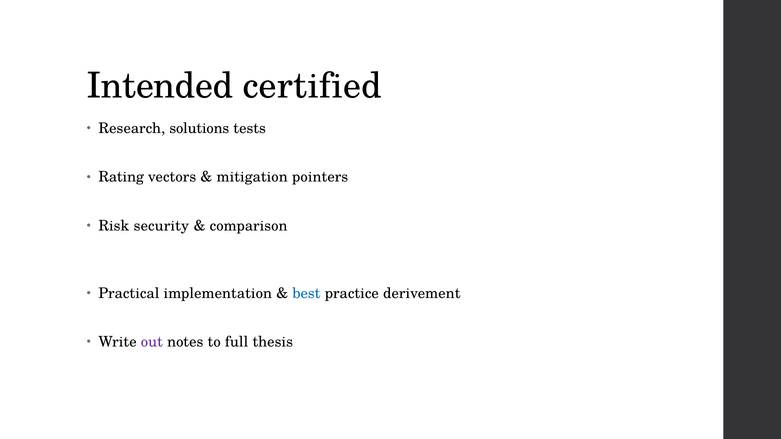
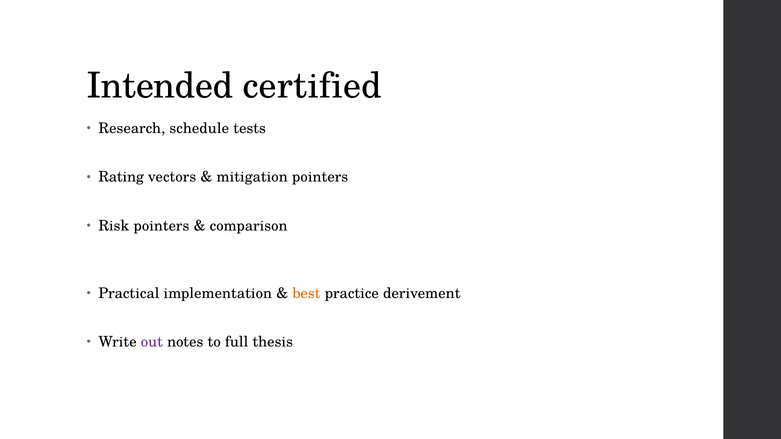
solutions: solutions -> schedule
Risk security: security -> pointers
best colour: blue -> orange
